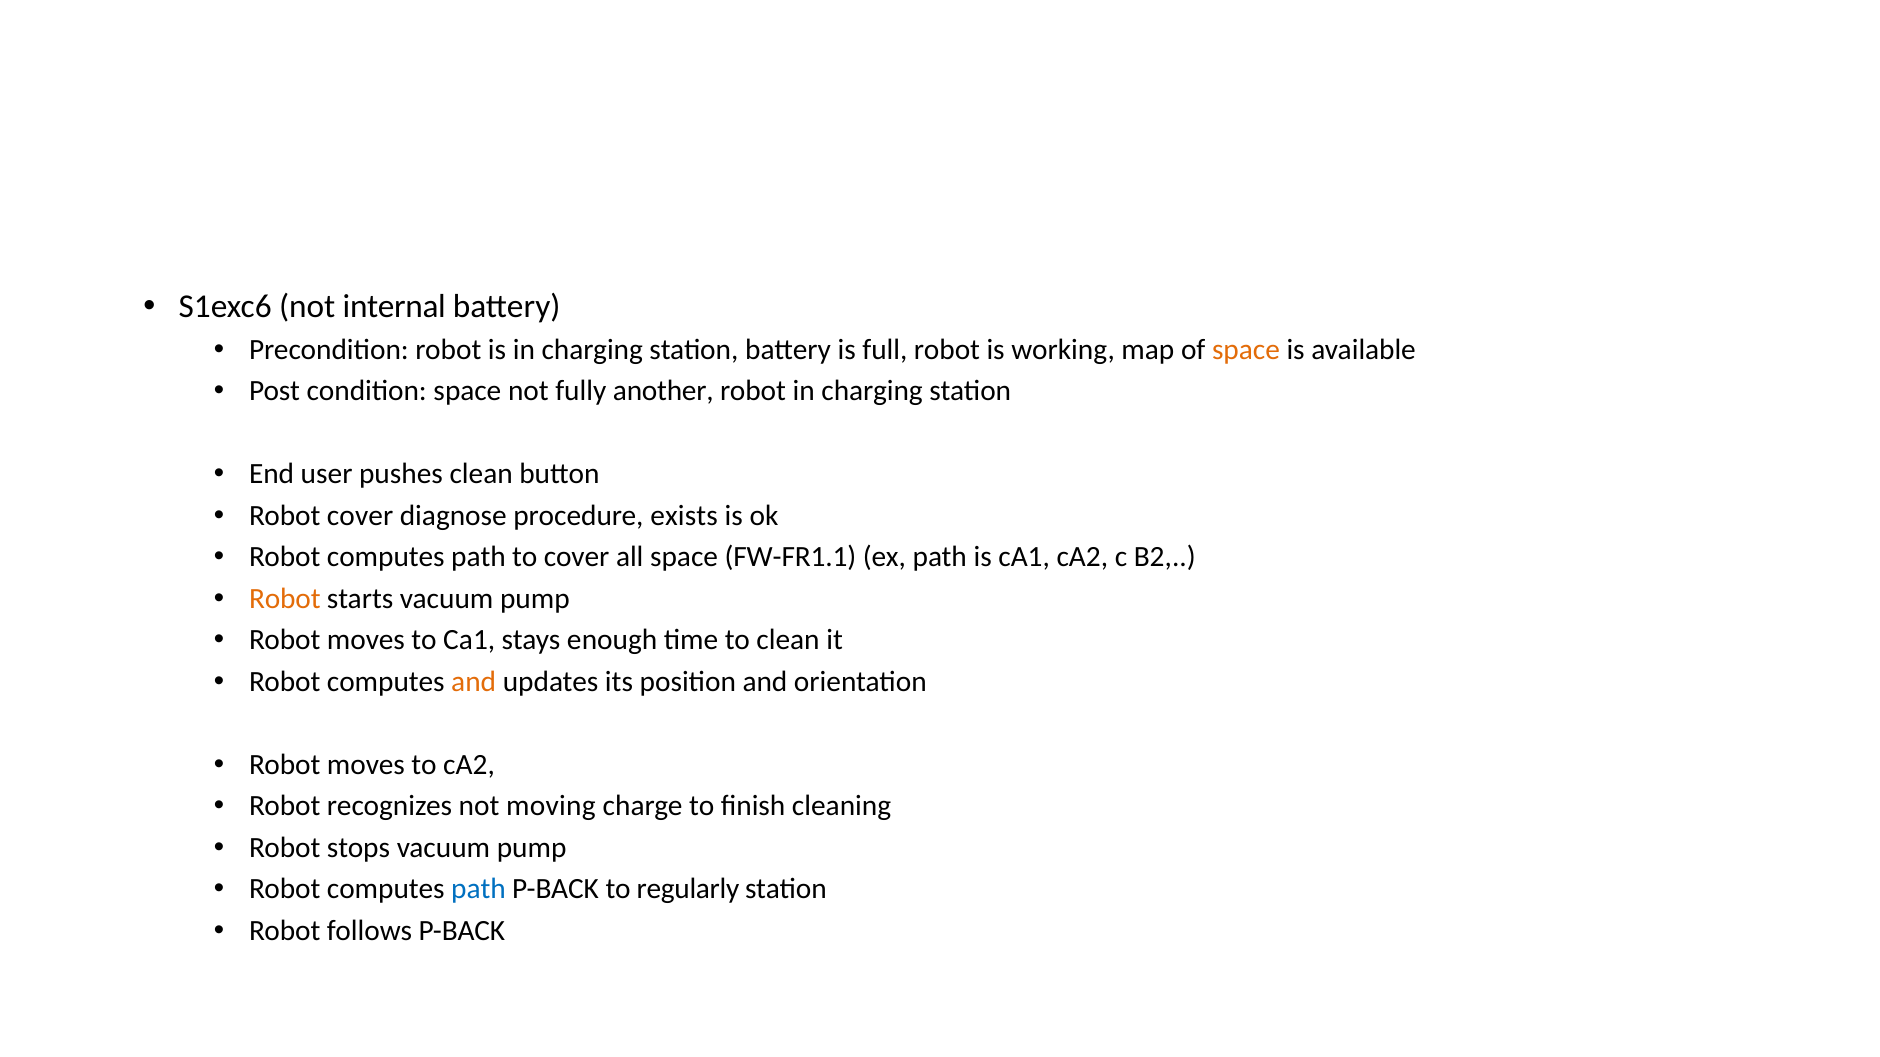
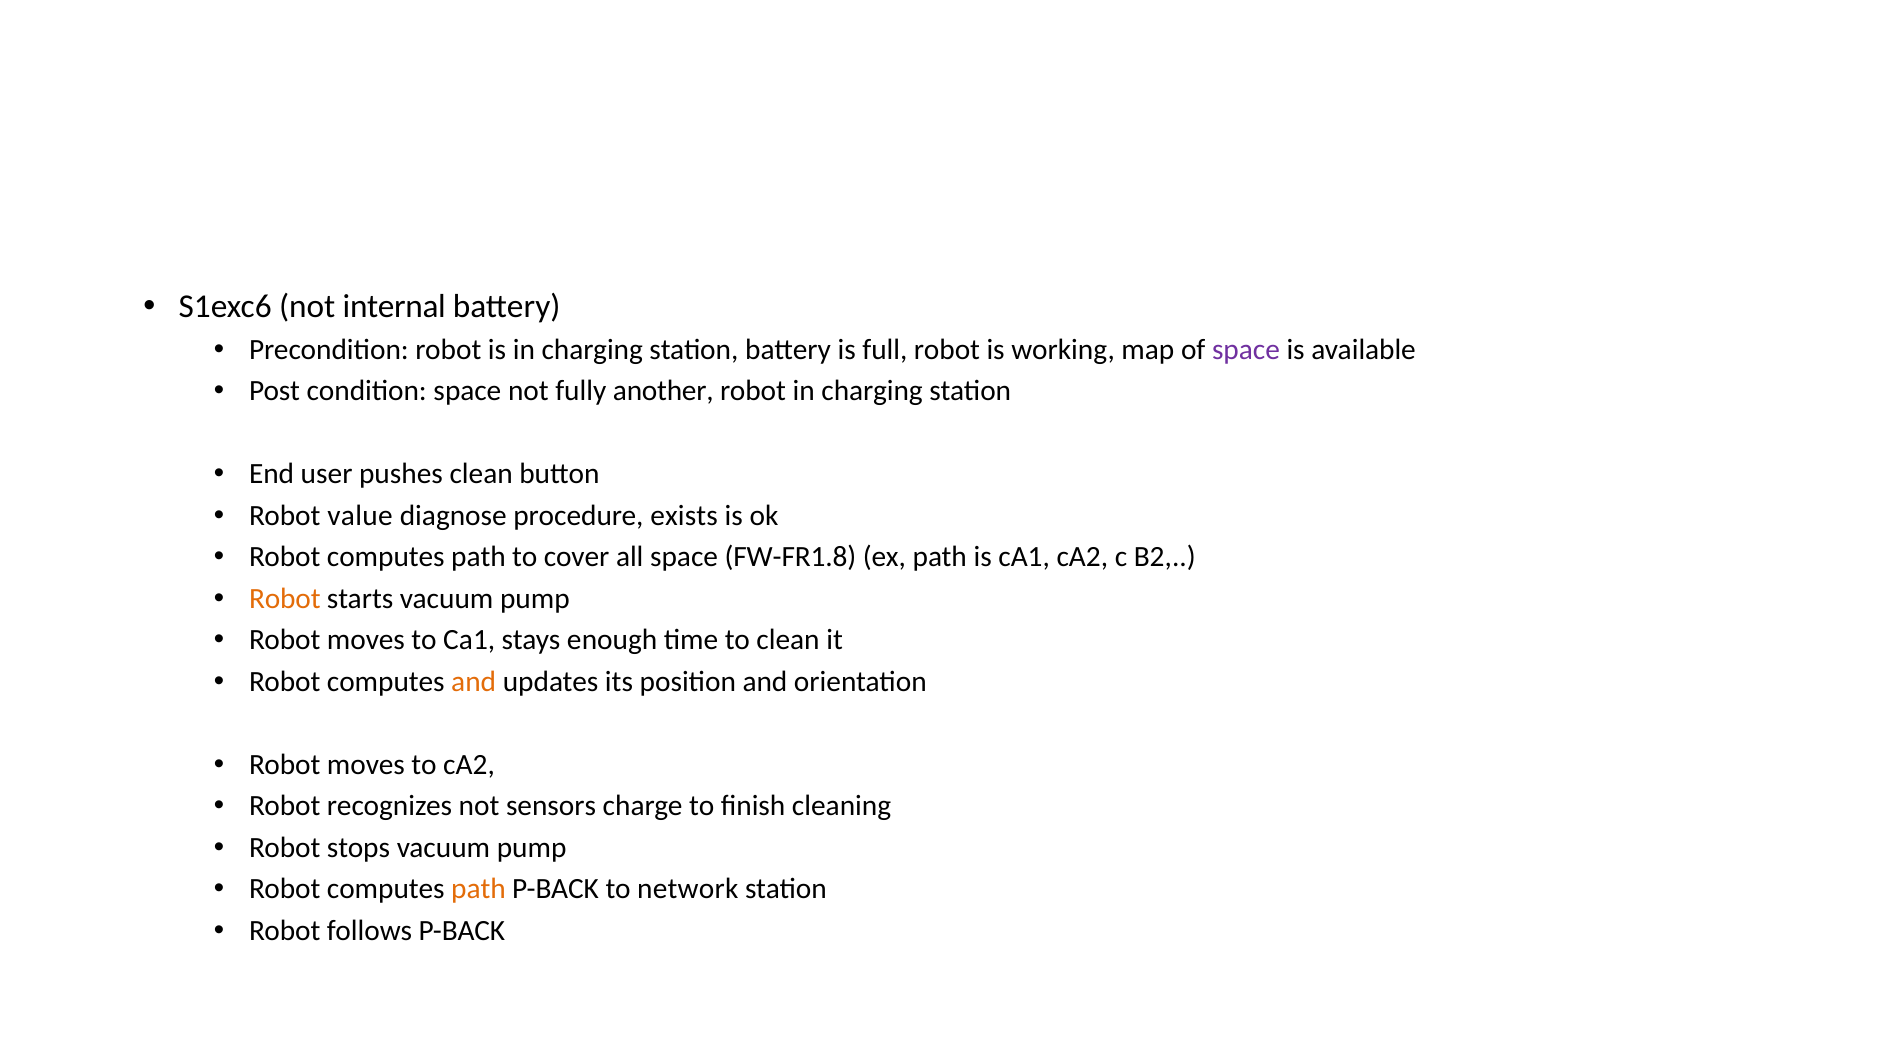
space at (1246, 350) colour: orange -> purple
Robot cover: cover -> value
FW-FR1.1: FW-FR1.1 -> FW-FR1.8
moving: moving -> sensors
path at (479, 890) colour: blue -> orange
regularly: regularly -> network
